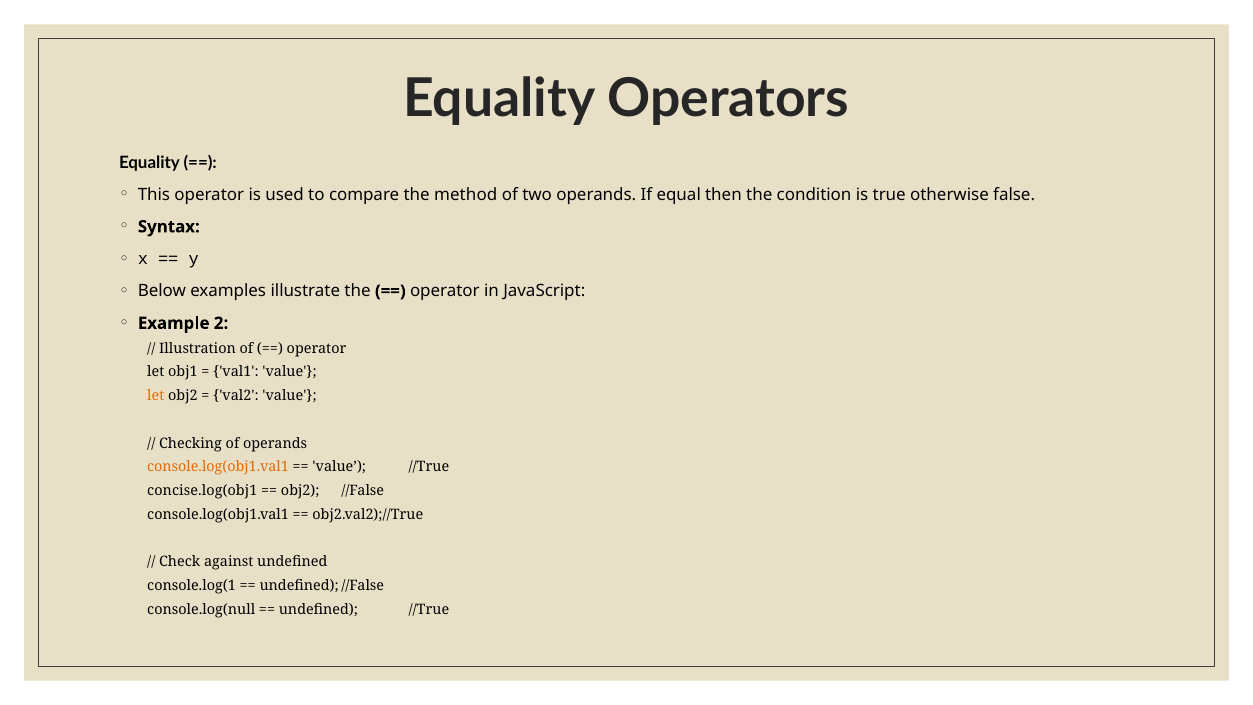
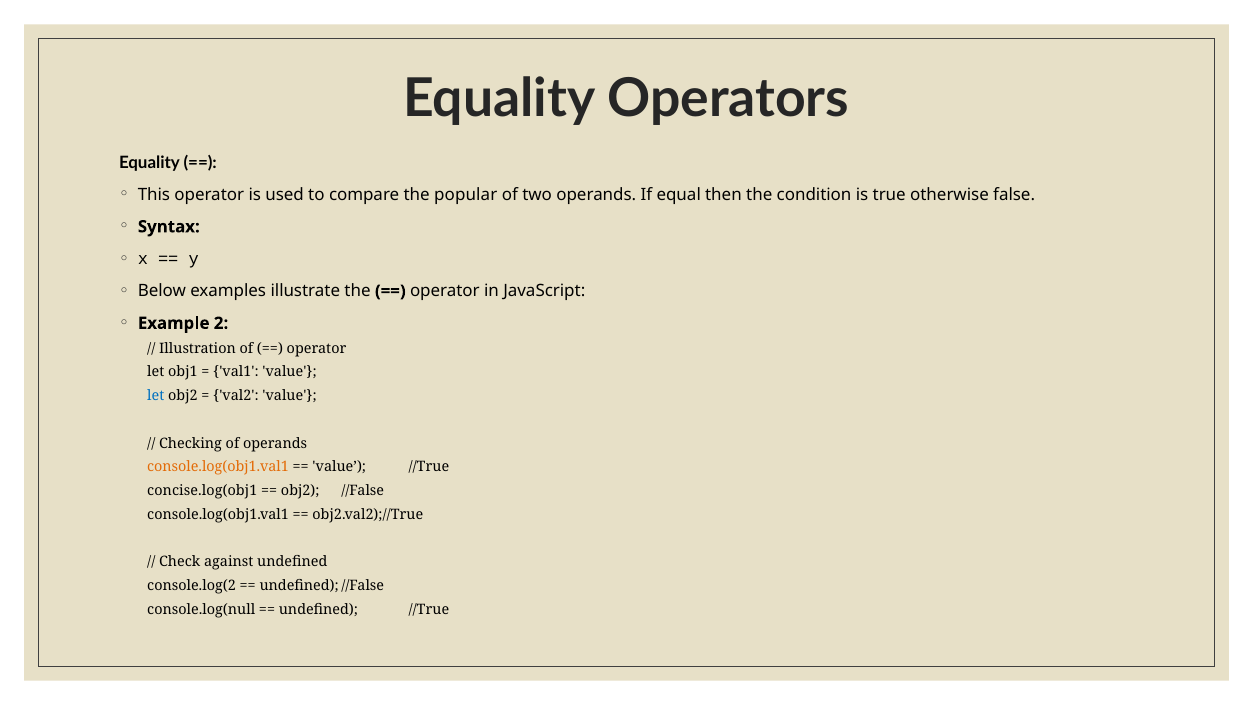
method: method -> popular
let at (156, 396) colour: orange -> blue
console.log(1: console.log(1 -> console.log(2
